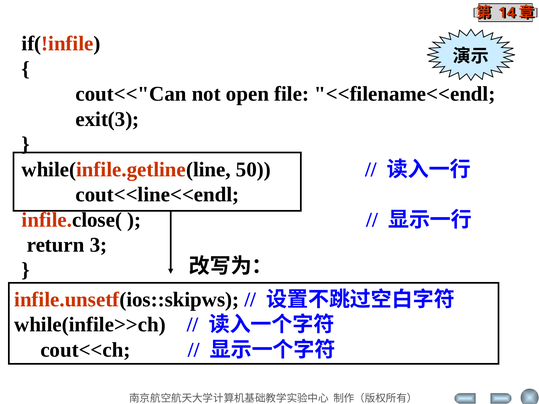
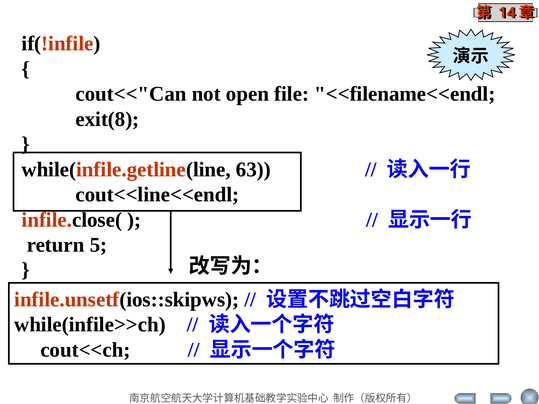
exit(3: exit(3 -> exit(8
50: 50 -> 63
3: 3 -> 5
